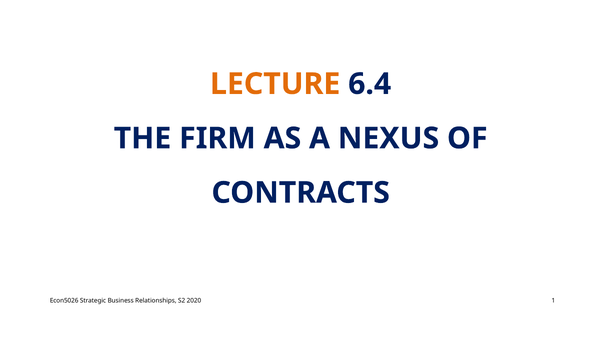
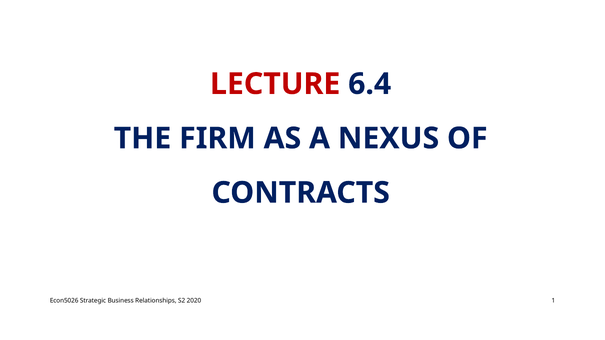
LECTURE colour: orange -> red
